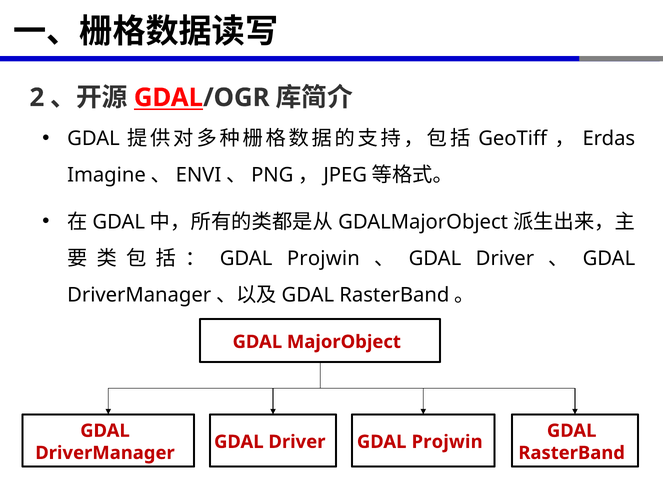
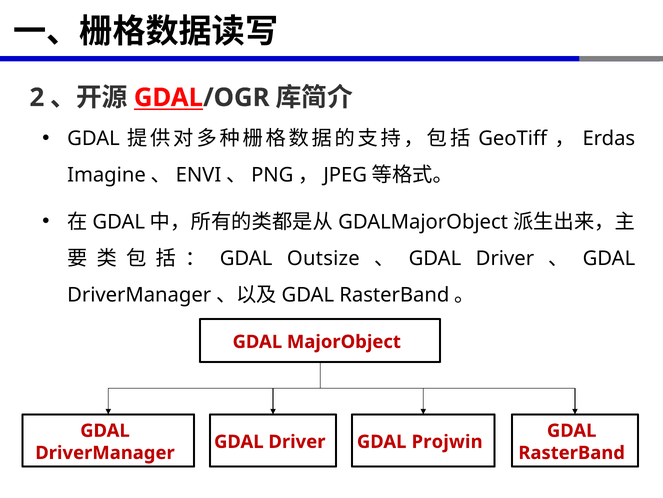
Projwin at (323, 258): Projwin -> Outsize
